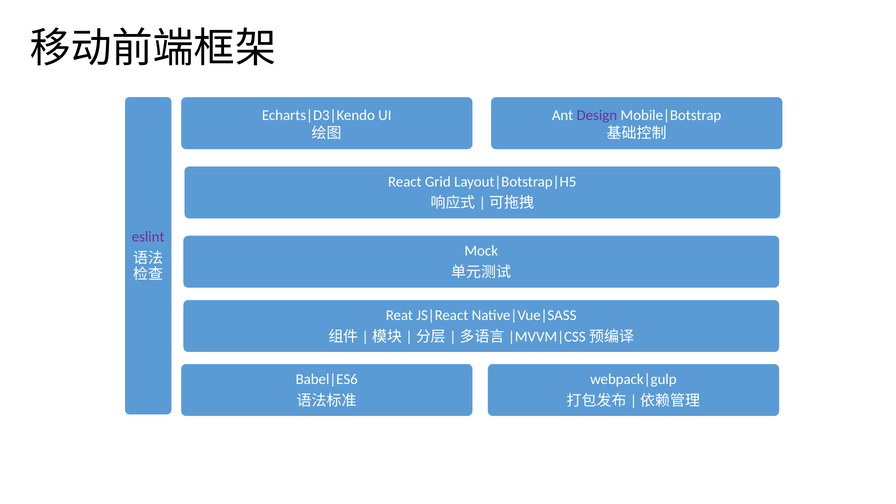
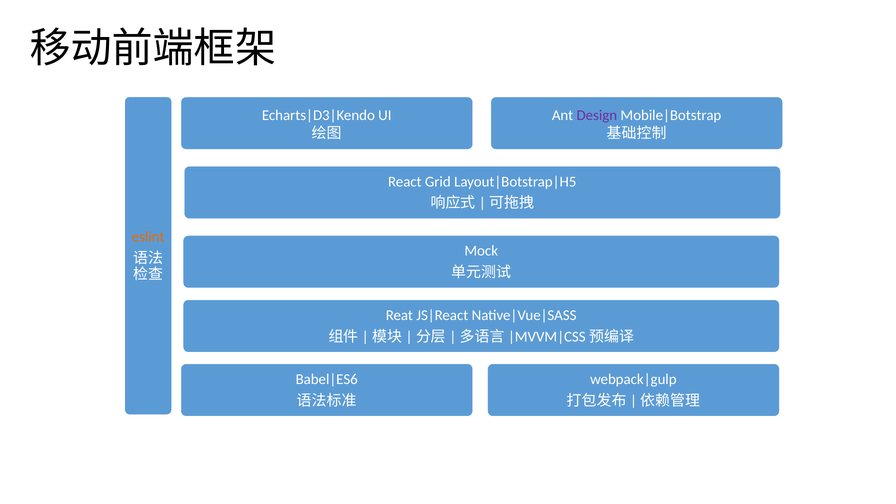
eslint colour: purple -> orange
